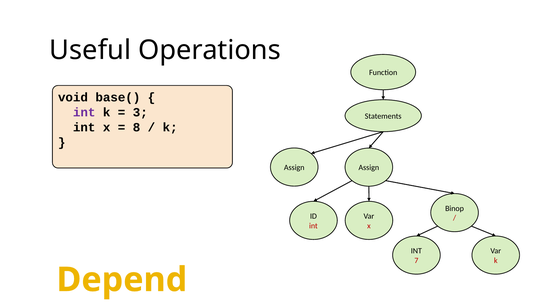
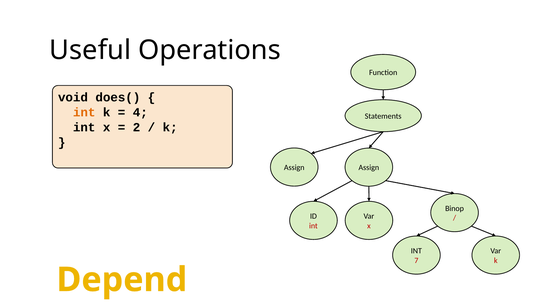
base(: base( -> does(
int at (84, 112) colour: purple -> orange
3: 3 -> 4
8: 8 -> 2
